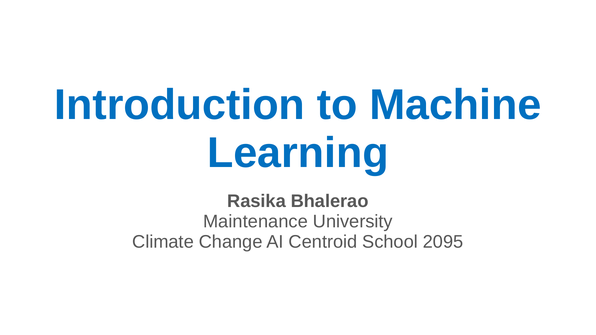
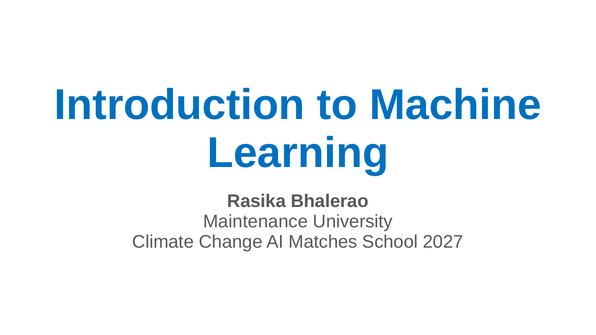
Centroid: Centroid -> Matches
2095: 2095 -> 2027
